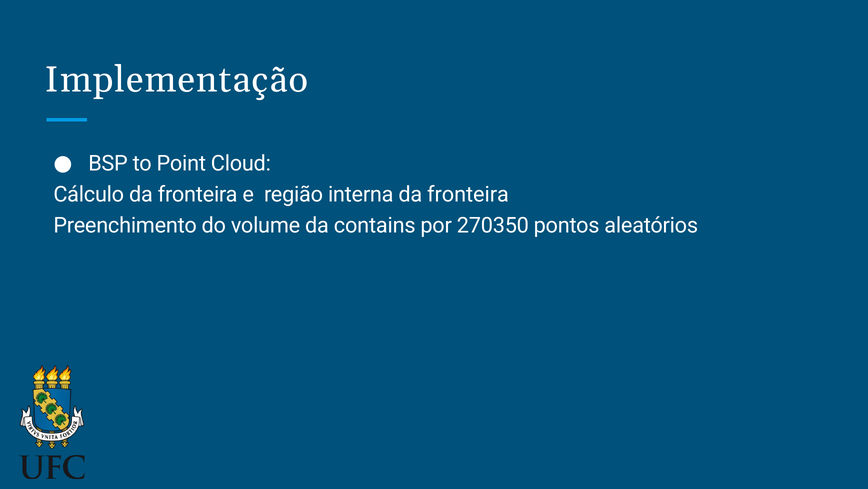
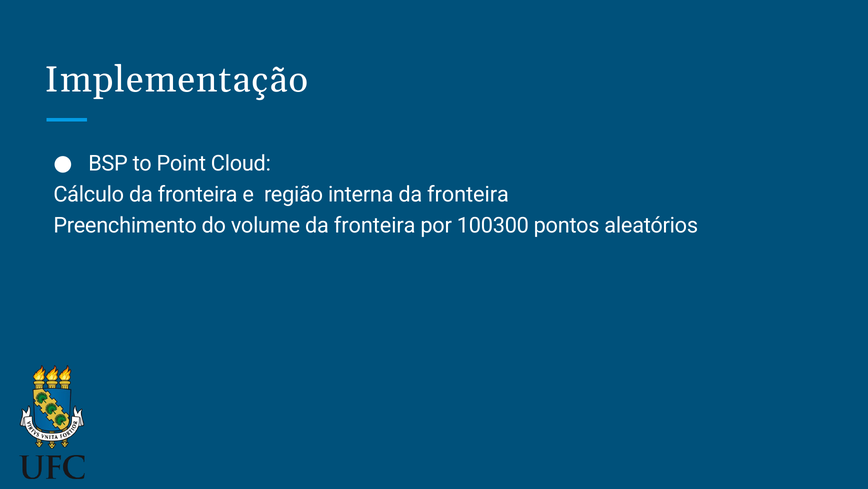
volume da contains: contains -> fronteira
270350: 270350 -> 100300
